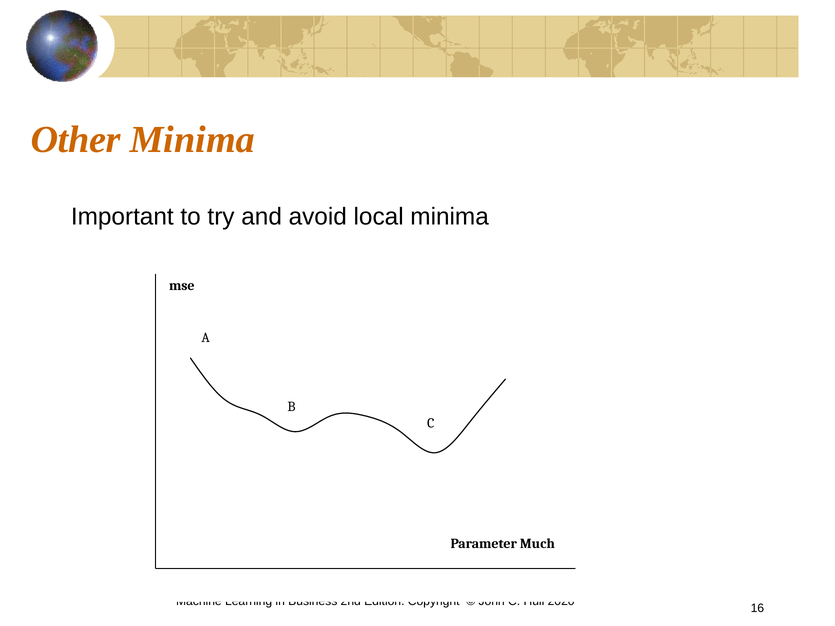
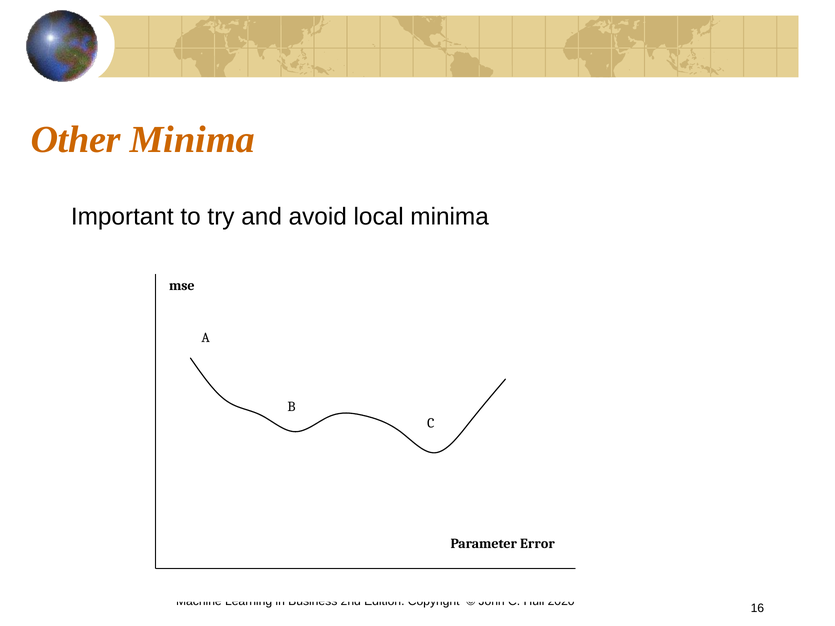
Much: Much -> Error
